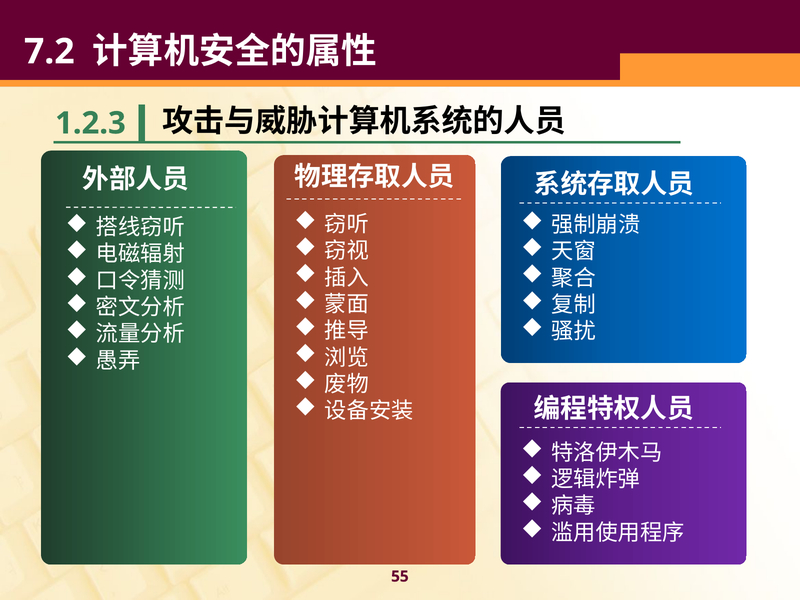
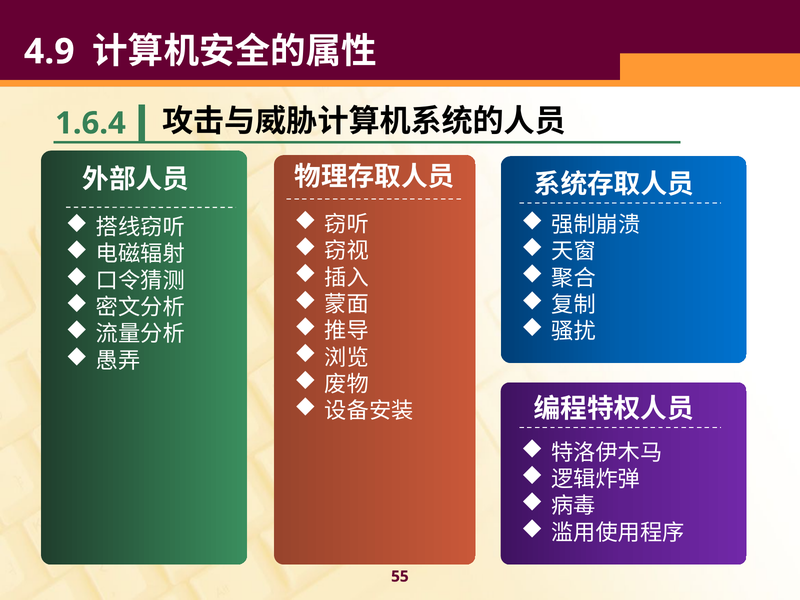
7.2: 7.2 -> 4.9
1.2.3: 1.2.3 -> 1.6.4
